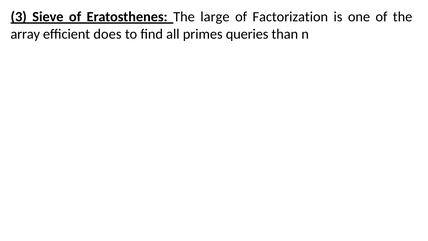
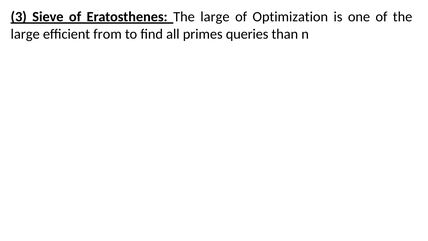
Factorization: Factorization -> Optimization
array at (25, 34): array -> large
does: does -> from
